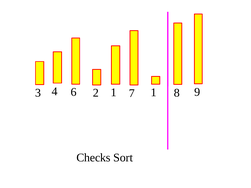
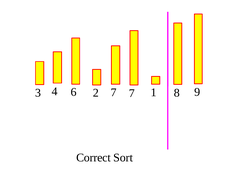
4 1: 1 -> 7
Checks: Checks -> Correct
